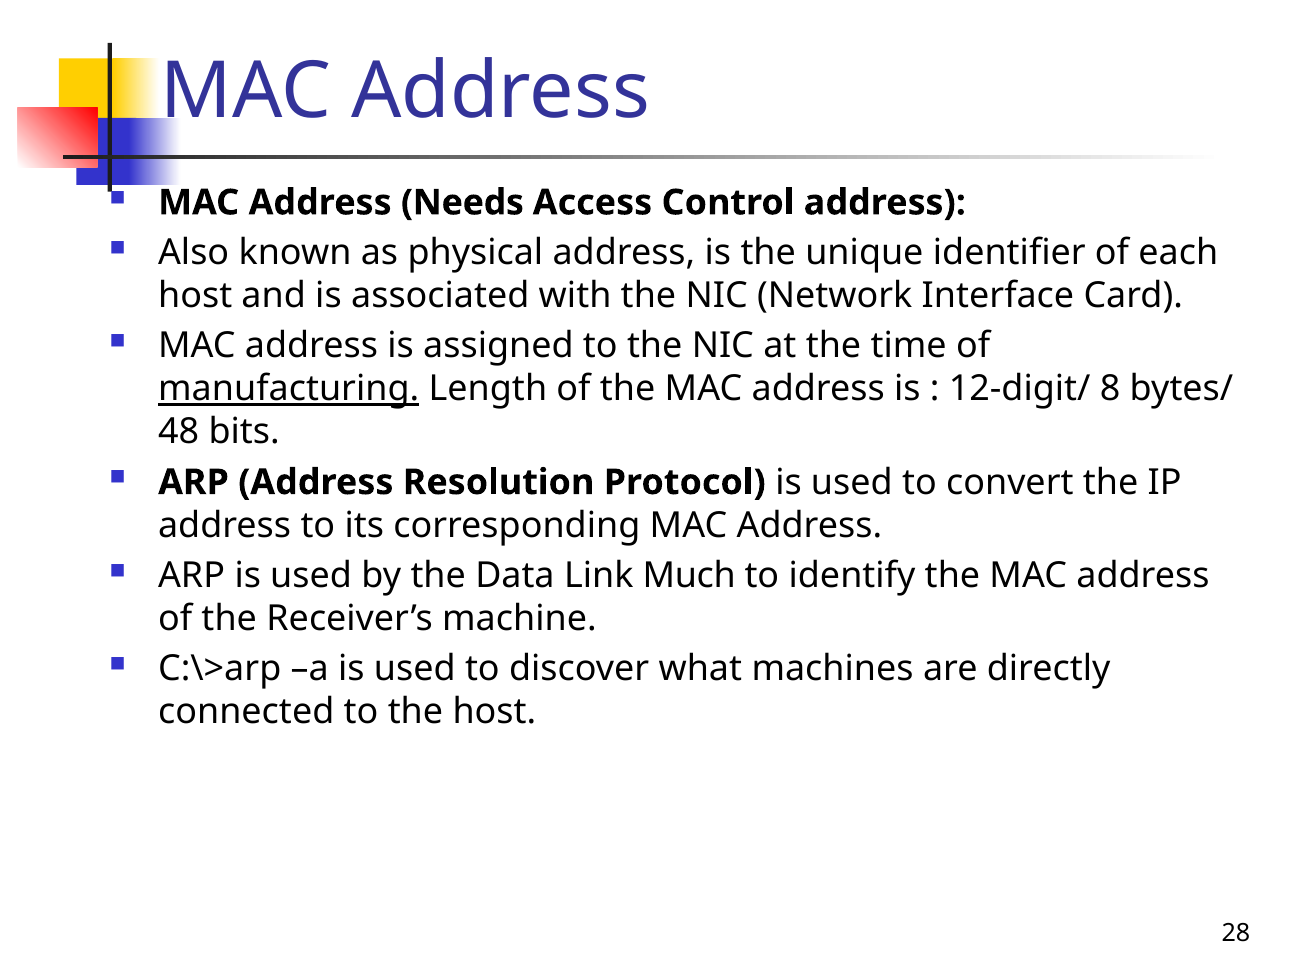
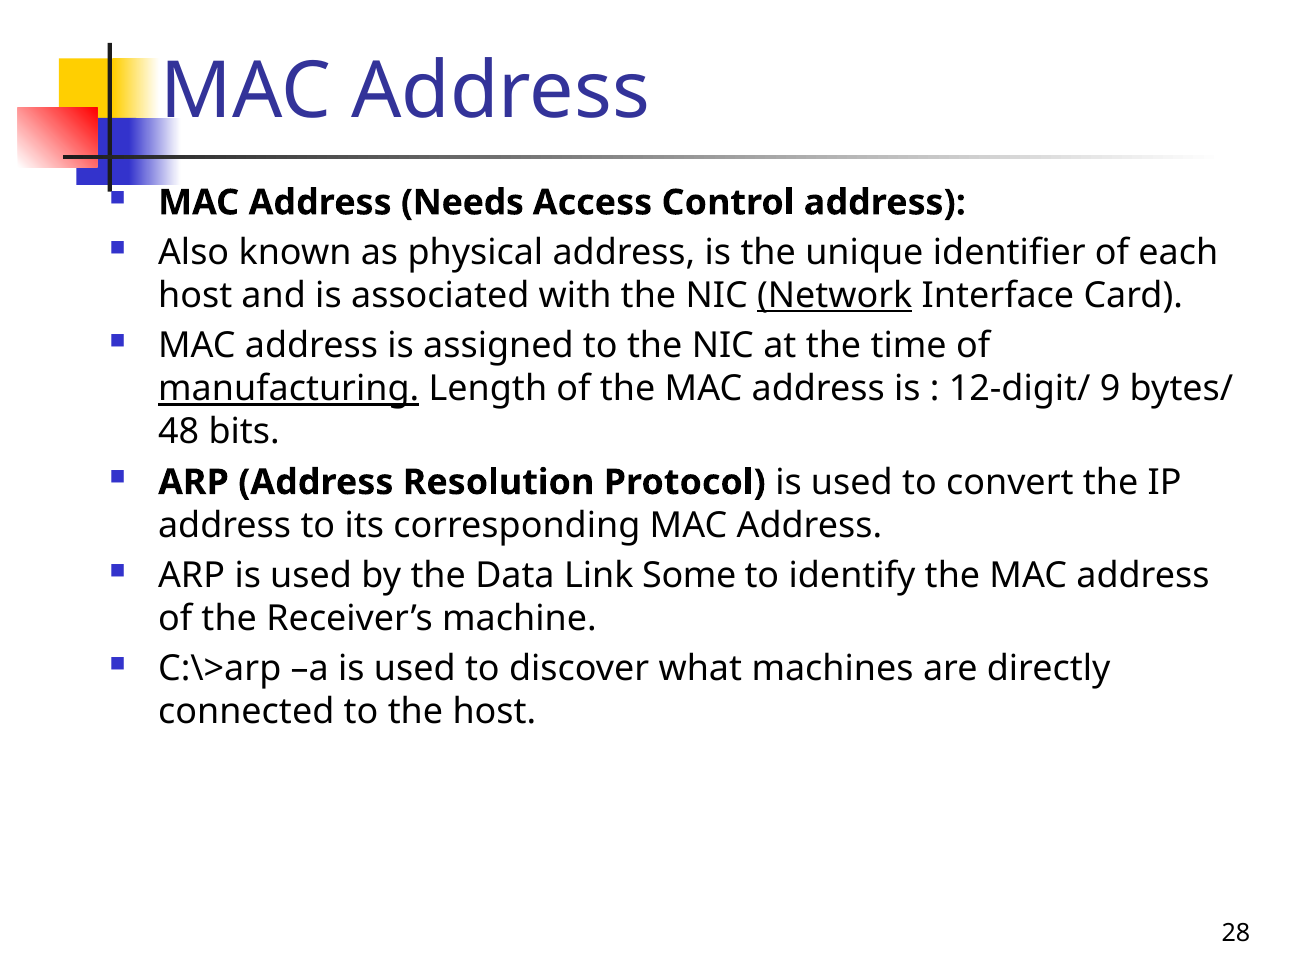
Network underline: none -> present
8: 8 -> 9
Much: Much -> Some
